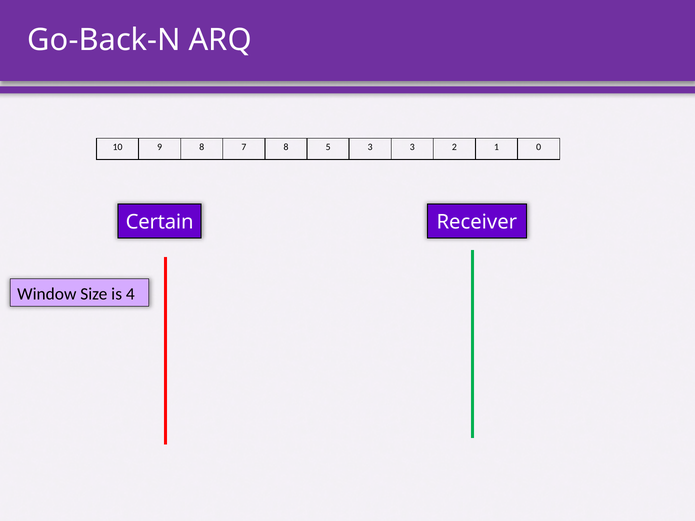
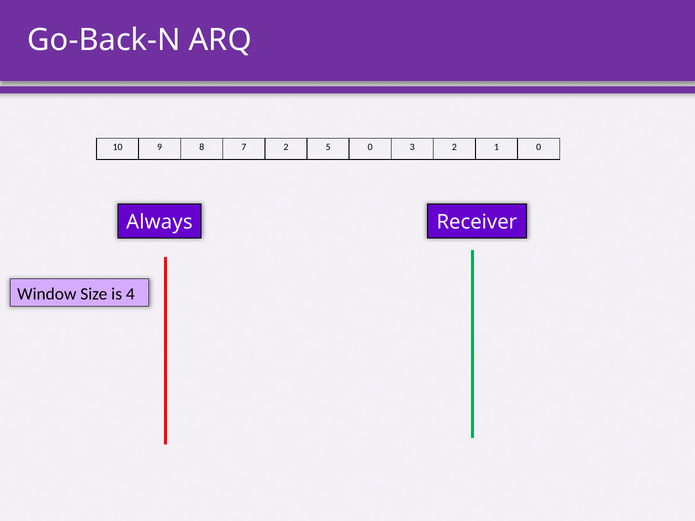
7 8: 8 -> 2
5 3: 3 -> 0
Certain: Certain -> Always
